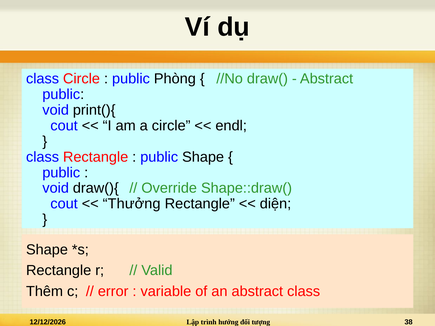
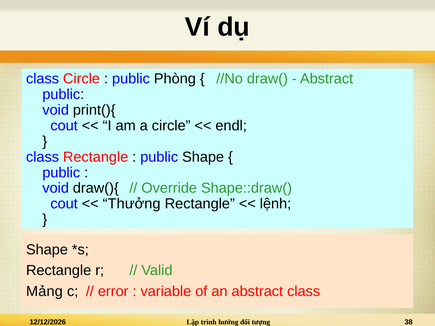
diện: diện -> lệnh
Thêm: Thêm -> Mảng
